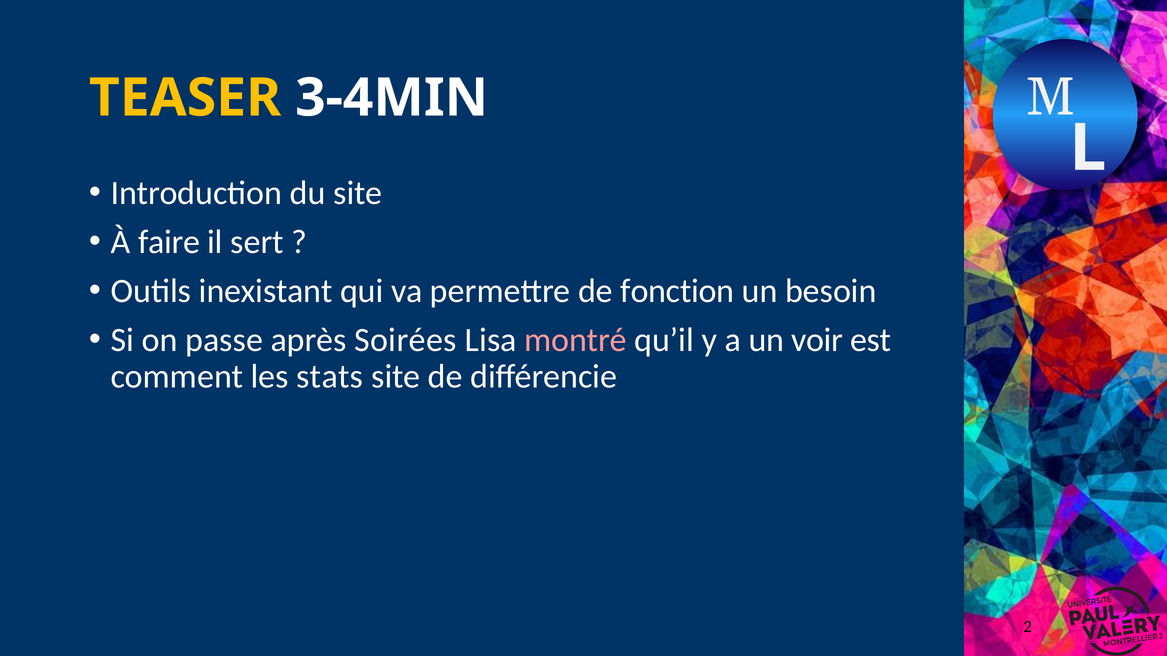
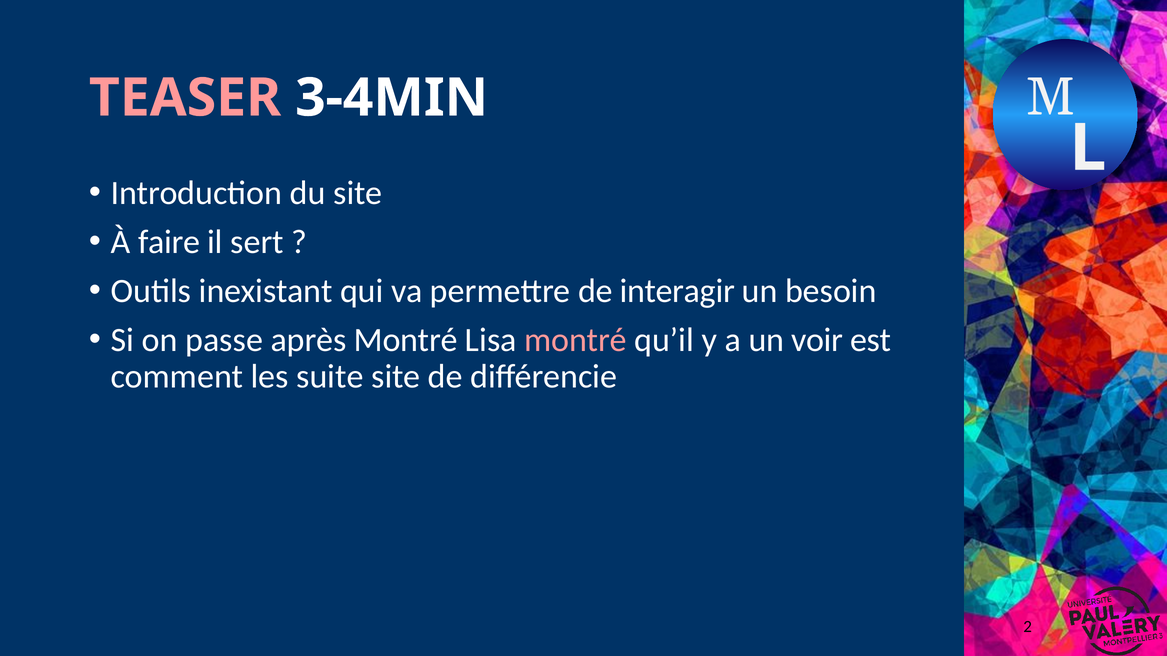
TEASER colour: yellow -> pink
fonction: fonction -> interagir
après Soirées: Soirées -> Montré
stats: stats -> suite
